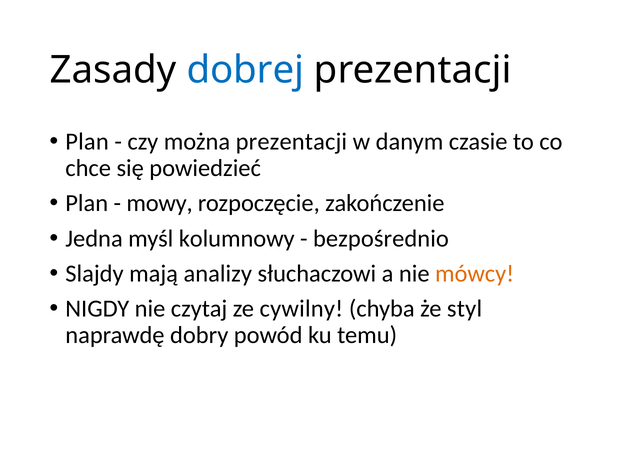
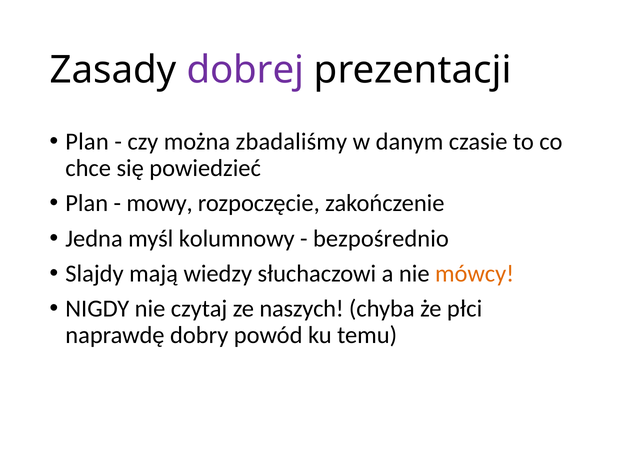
dobrej colour: blue -> purple
można prezentacji: prezentacji -> zbadaliśmy
analizy: analizy -> wiedzy
cywilny: cywilny -> naszych
styl: styl -> płci
